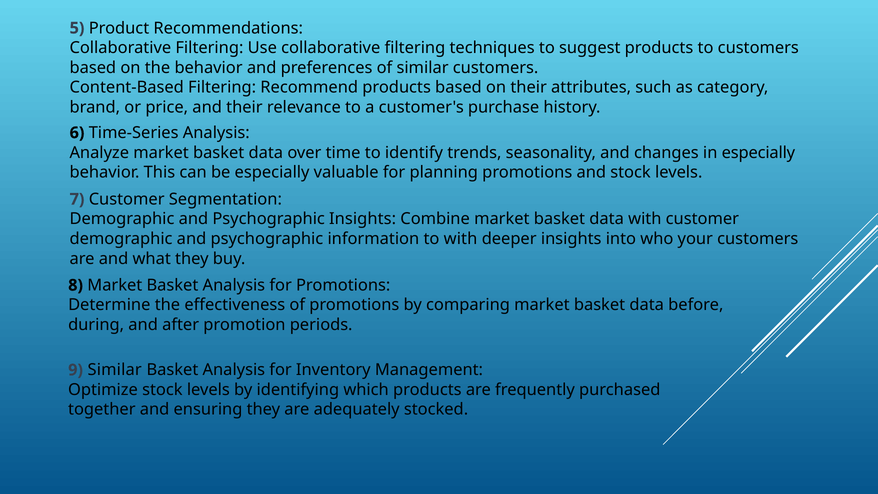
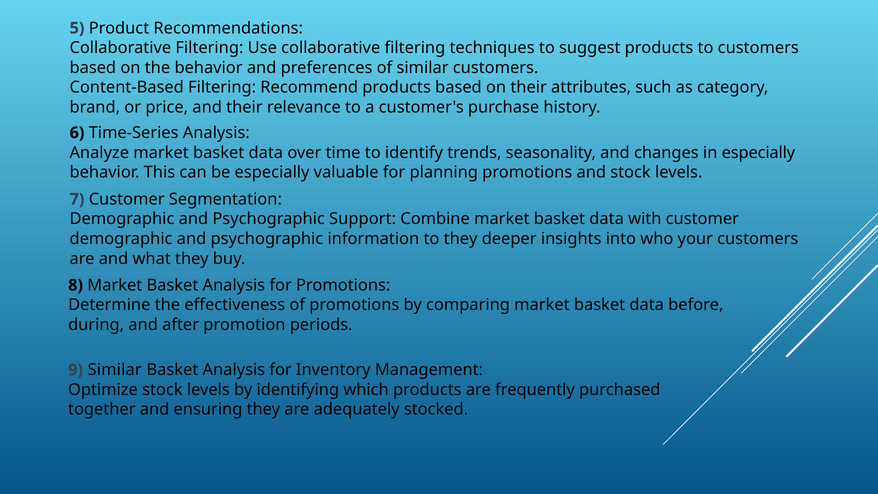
Psychographic Insights: Insights -> Support
to with: with -> they
